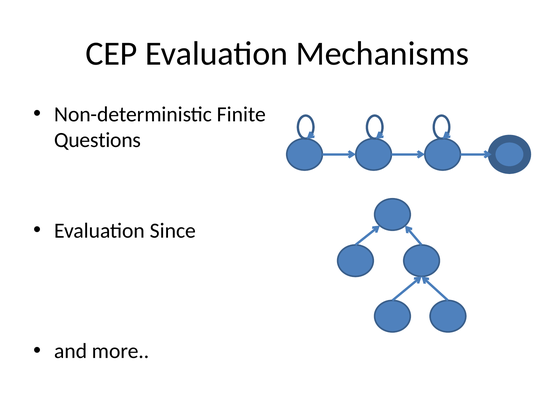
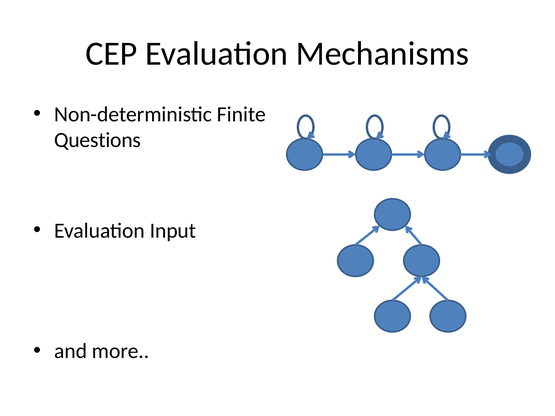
Since: Since -> Input
